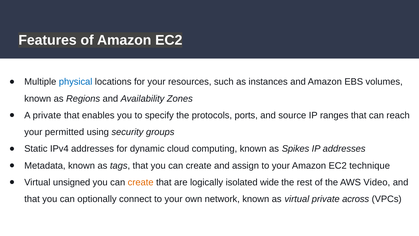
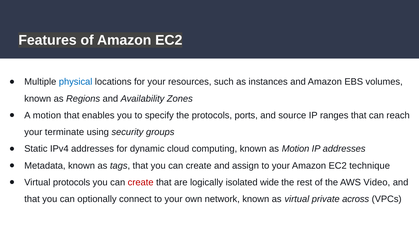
A private: private -> motion
permitted: permitted -> terminate
as Spikes: Spikes -> Motion
Virtual unsigned: unsigned -> protocols
create at (141, 182) colour: orange -> red
